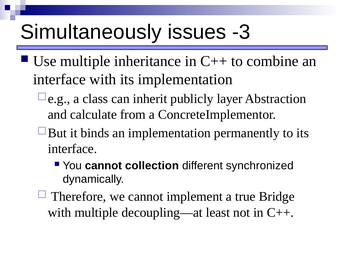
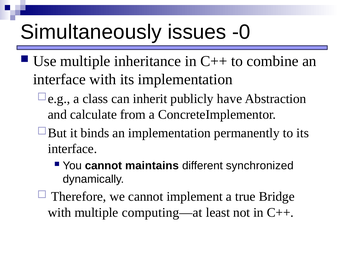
-3: -3 -> -0
layer: layer -> have
collection: collection -> maintains
decoupling—at: decoupling—at -> computing—at
